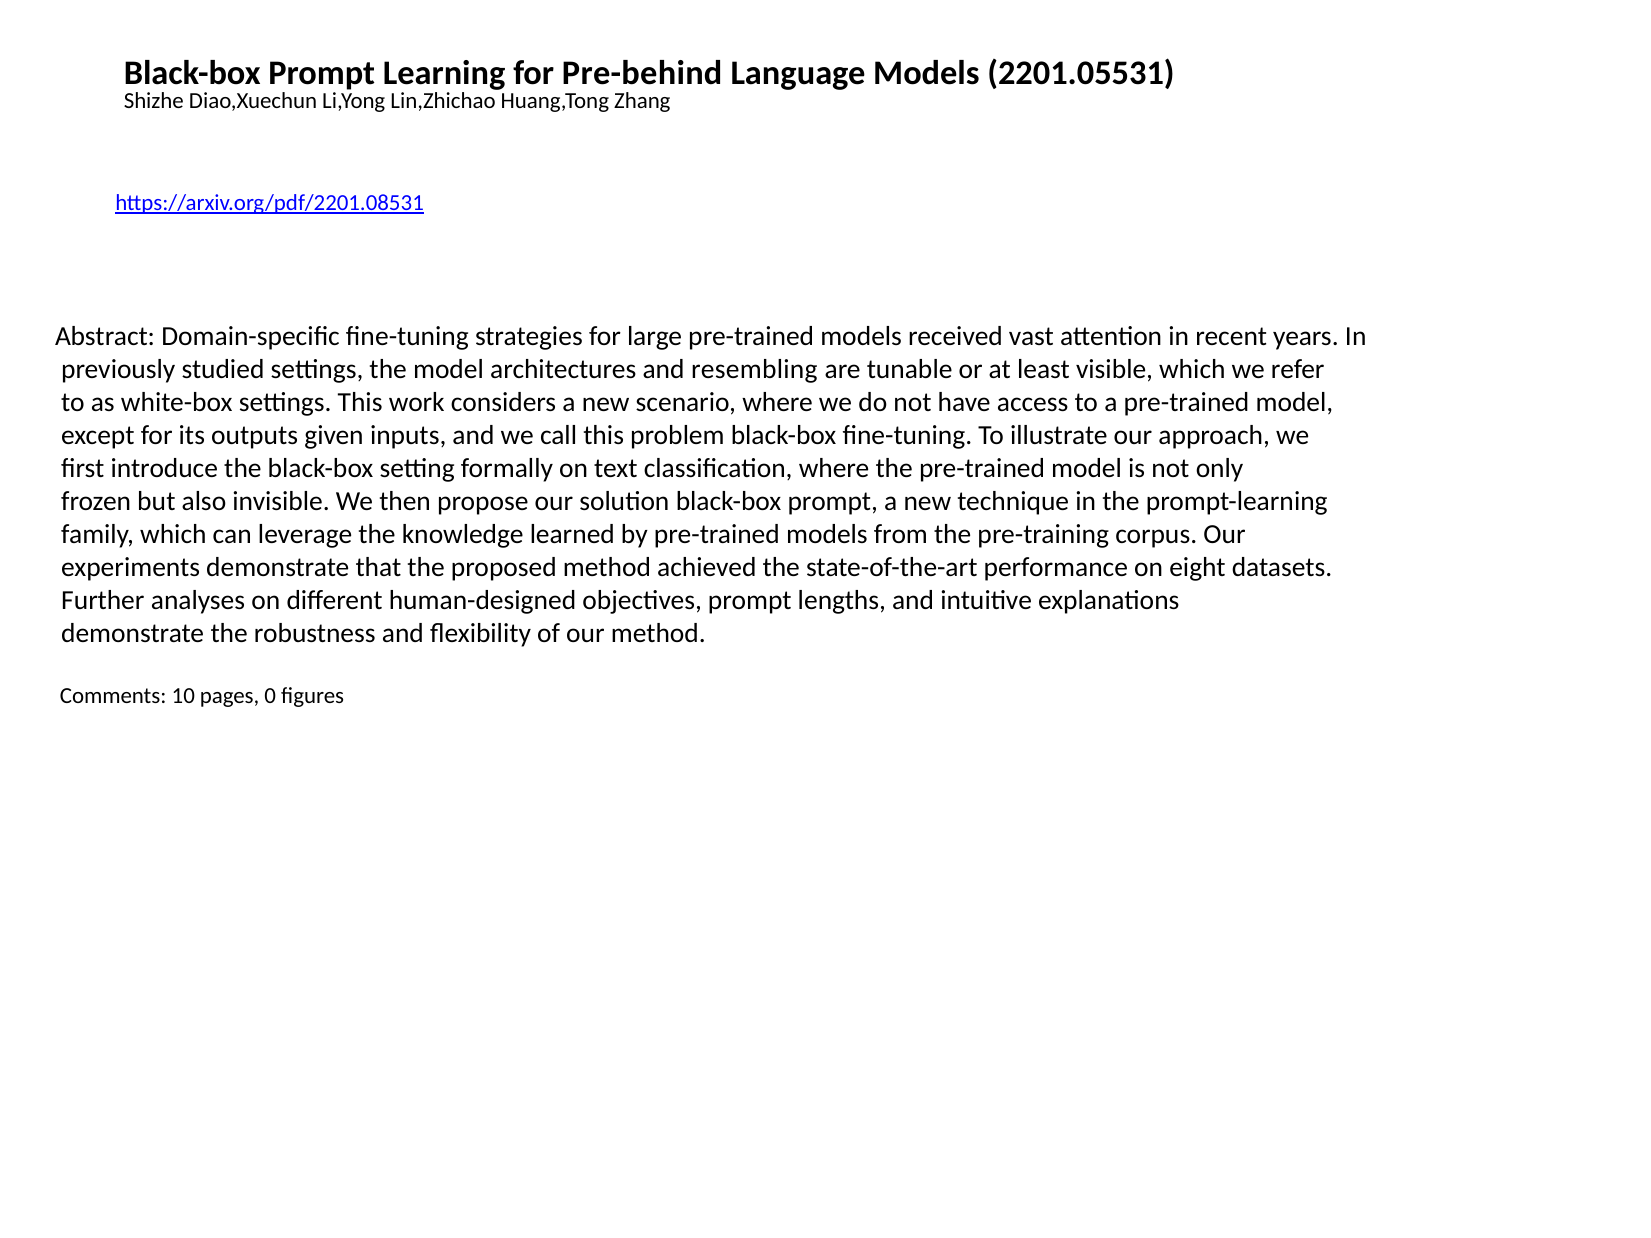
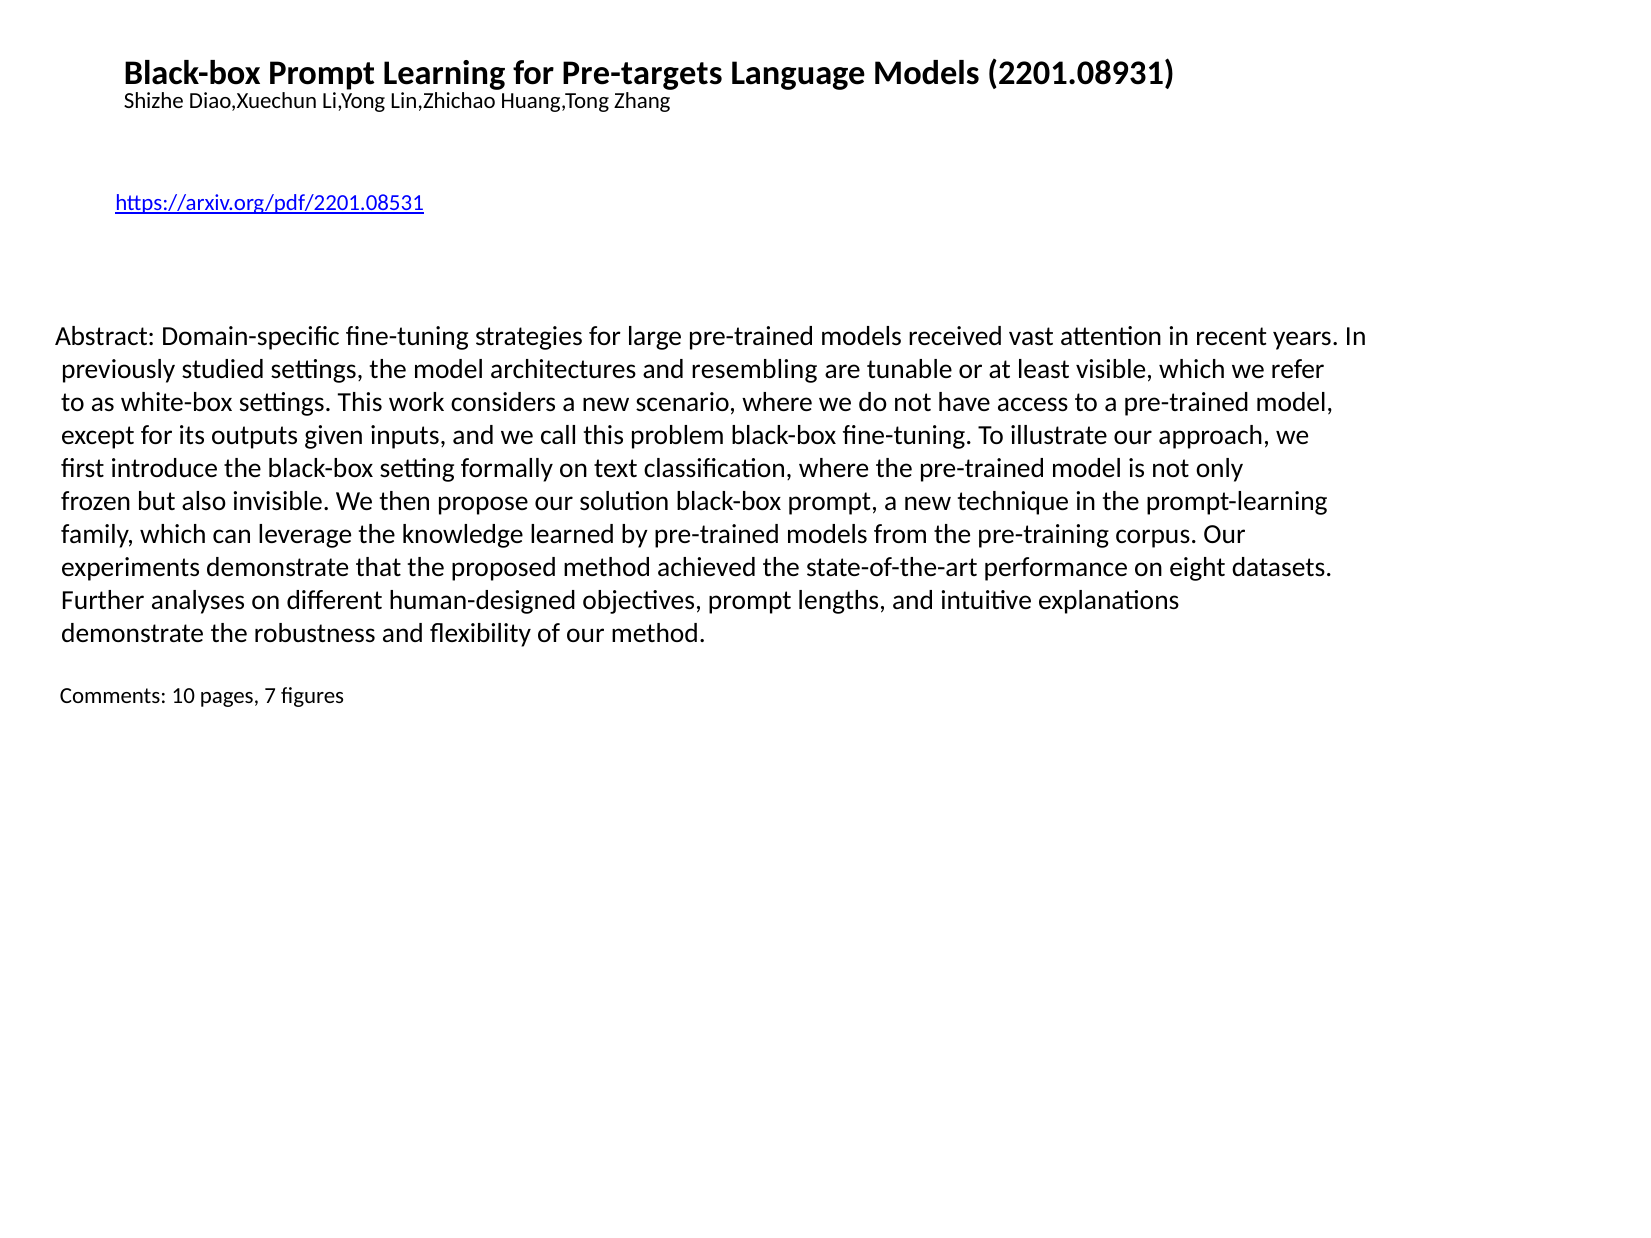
Pre-behind: Pre-behind -> Pre-targets
2201.05531: 2201.05531 -> 2201.08931
0: 0 -> 7
